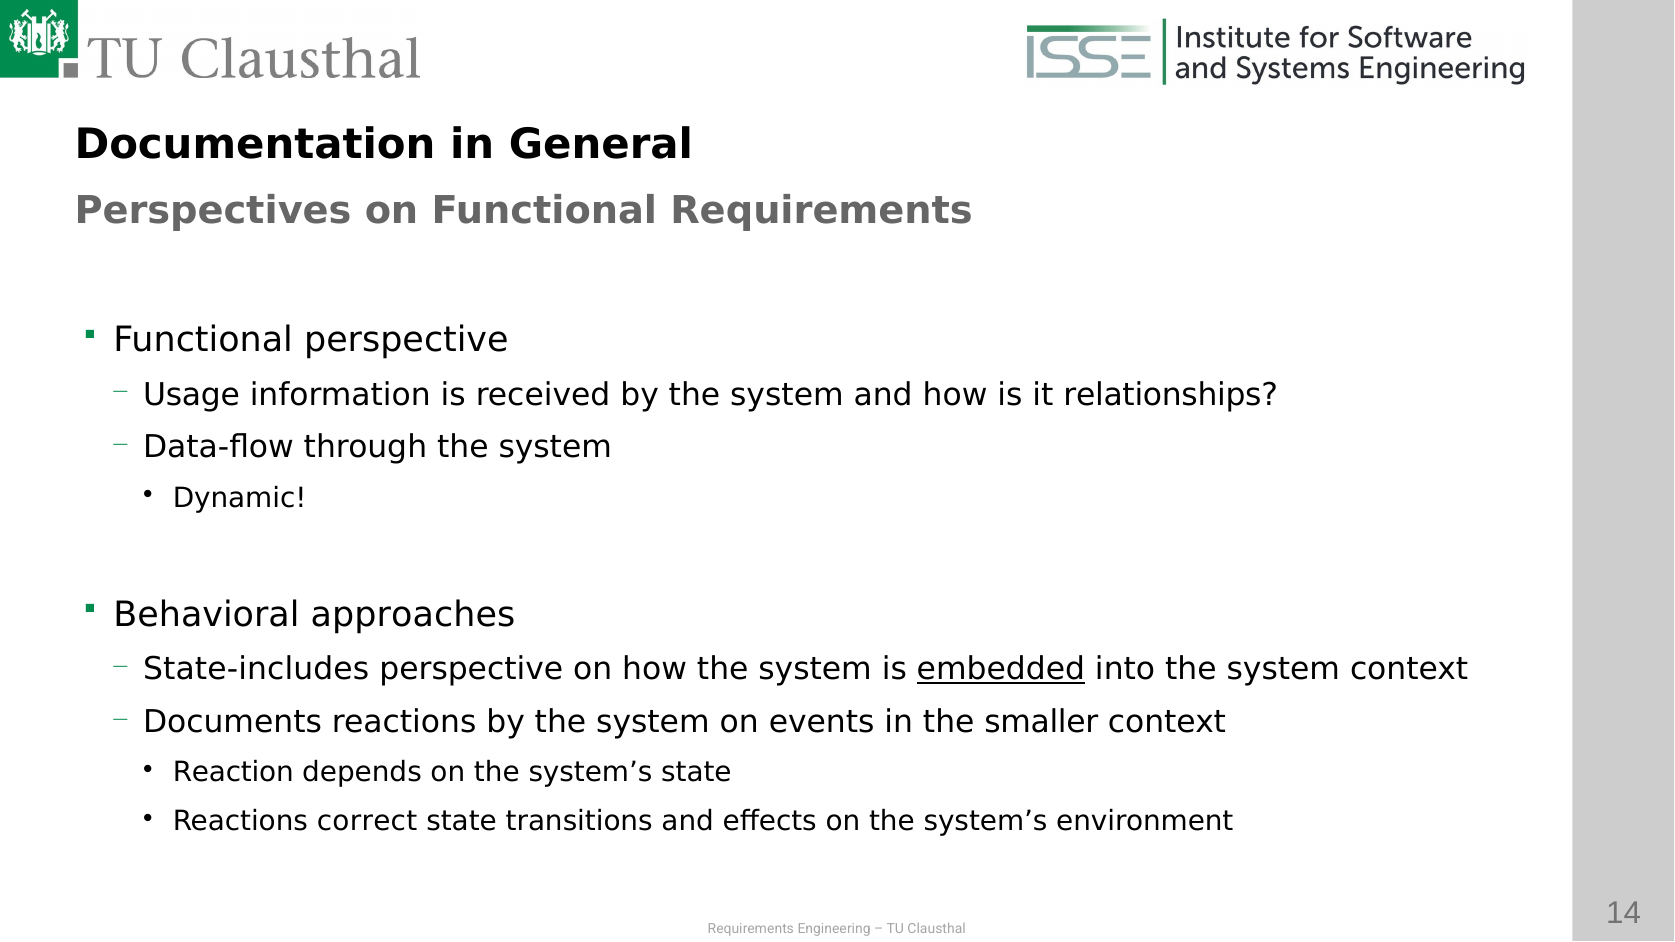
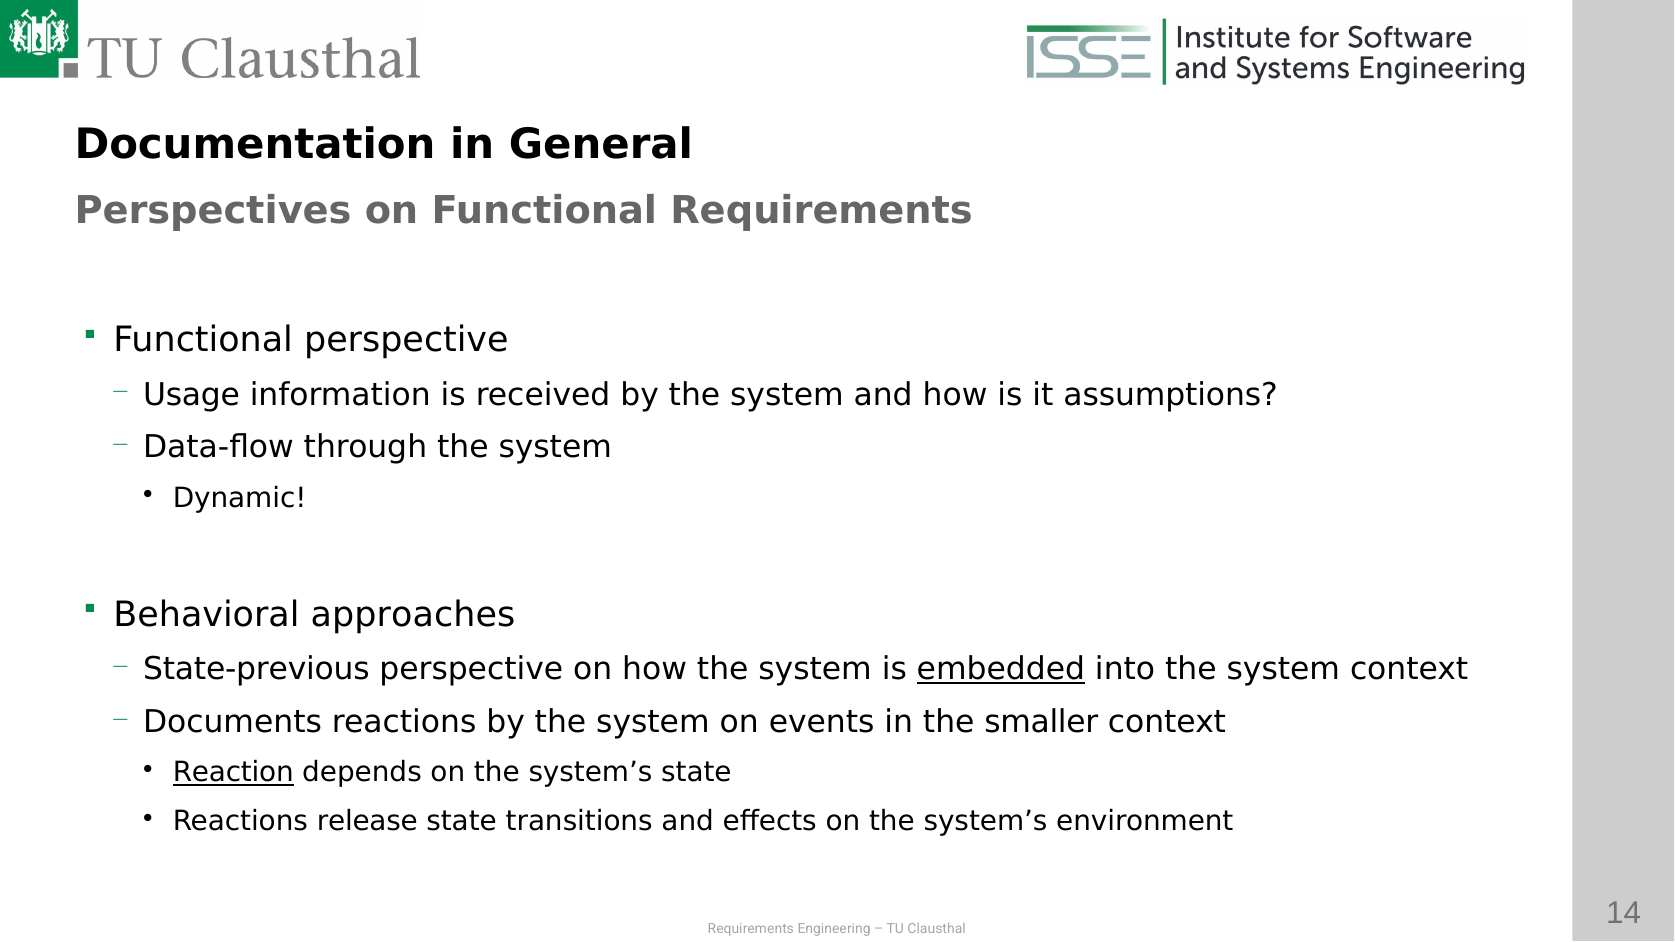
relationships: relationships -> assumptions
State-includes: State-includes -> State-previous
Reaction underline: none -> present
correct: correct -> release
